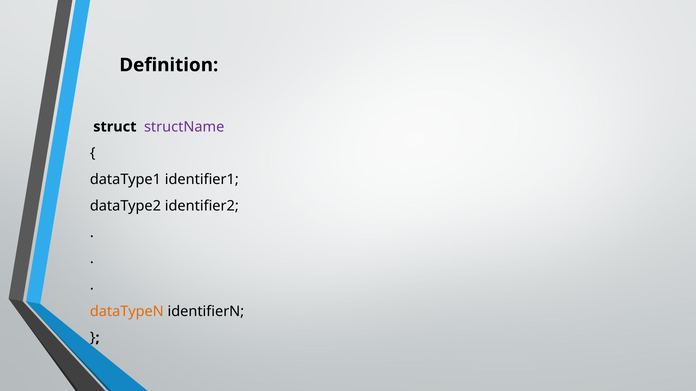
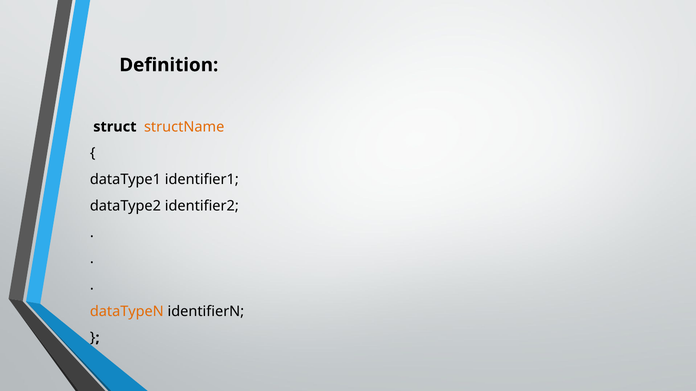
structName colour: purple -> orange
